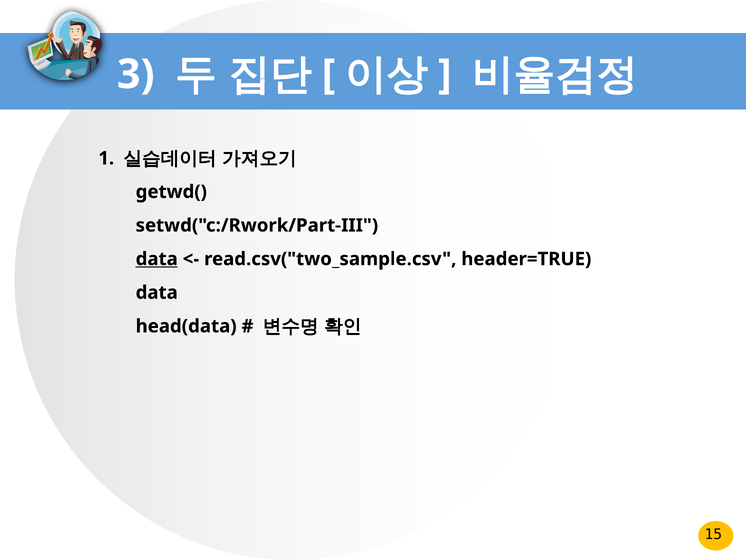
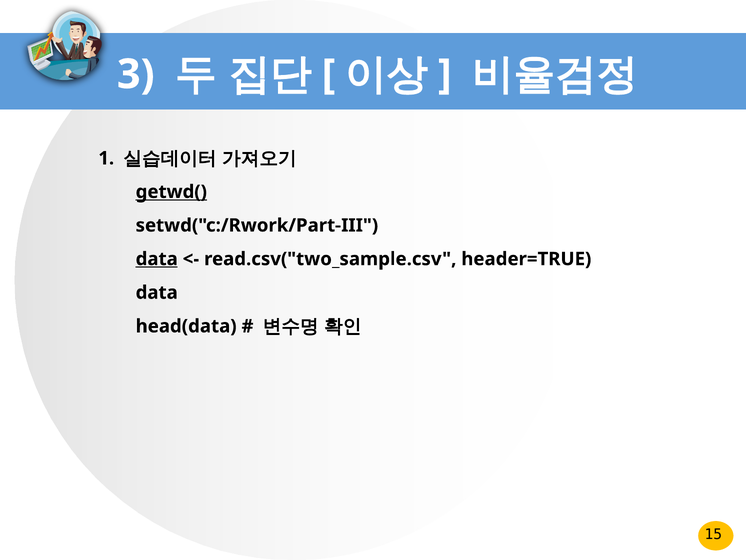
getwd( underline: none -> present
